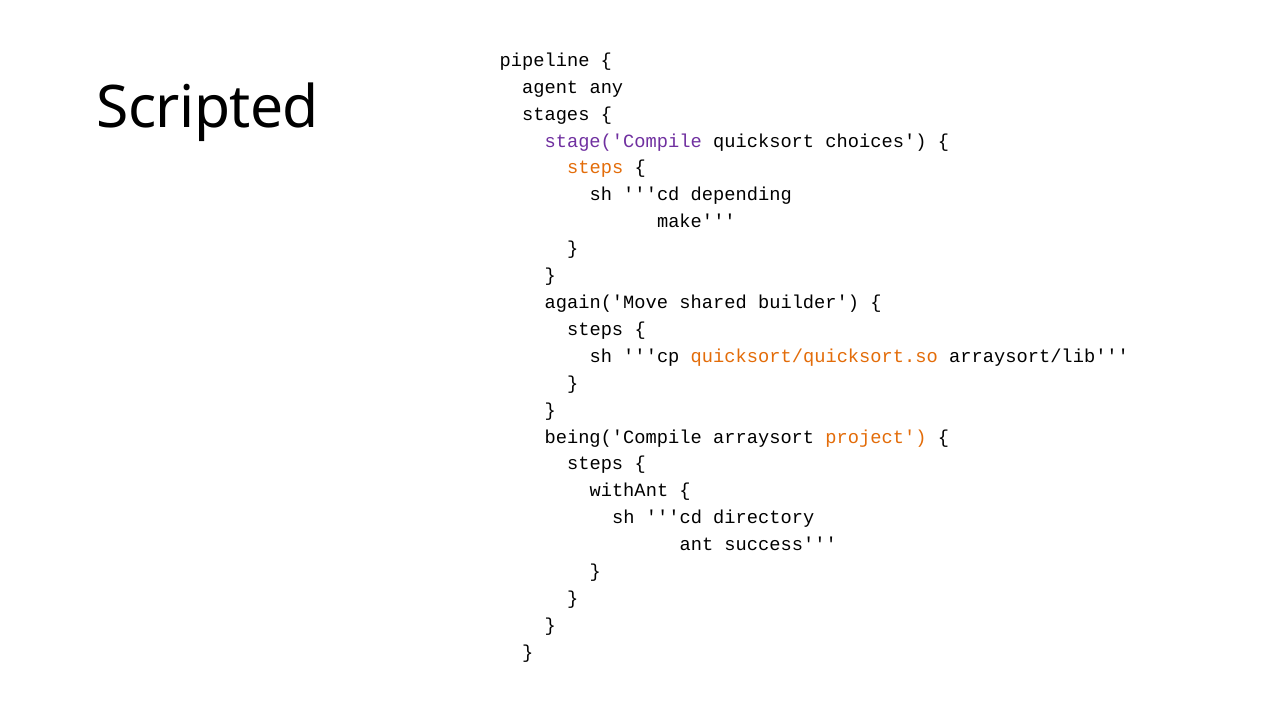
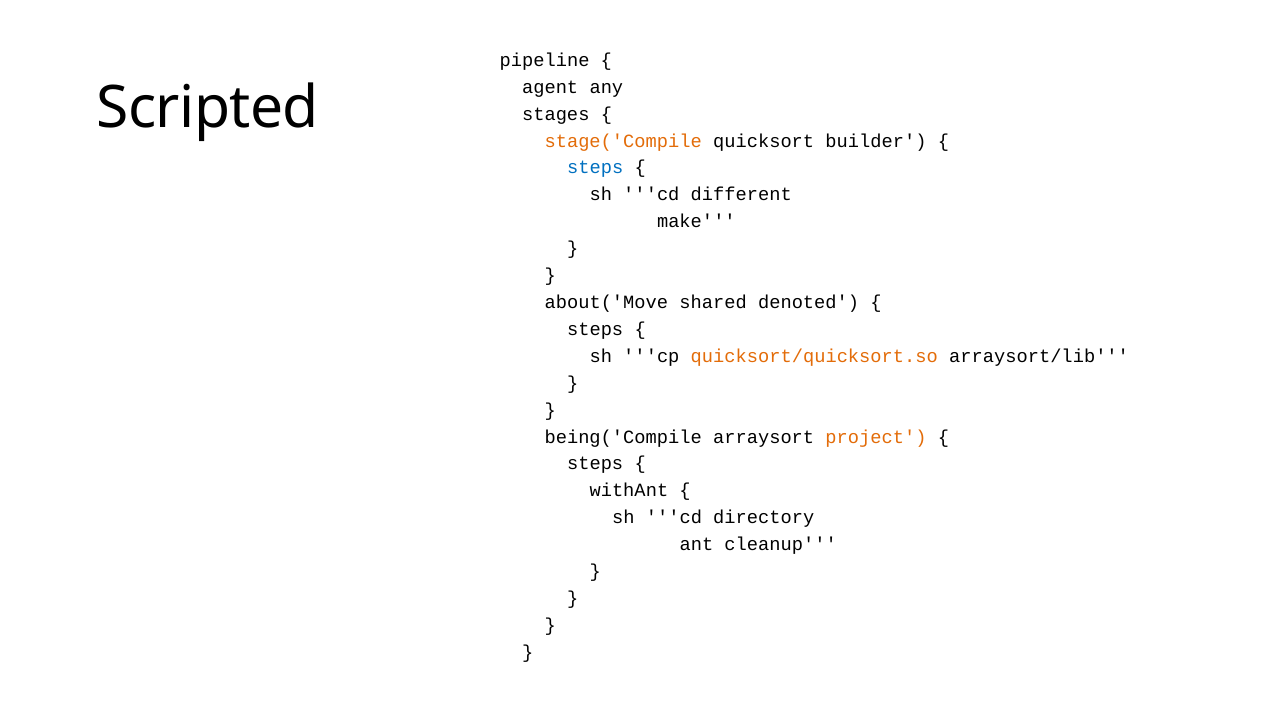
stage('Compile colour: purple -> orange
choices: choices -> builder
steps at (595, 168) colour: orange -> blue
depending: depending -> different
again('Move: again('Move -> about('Move
builder: builder -> denoted
success: success -> cleanup
